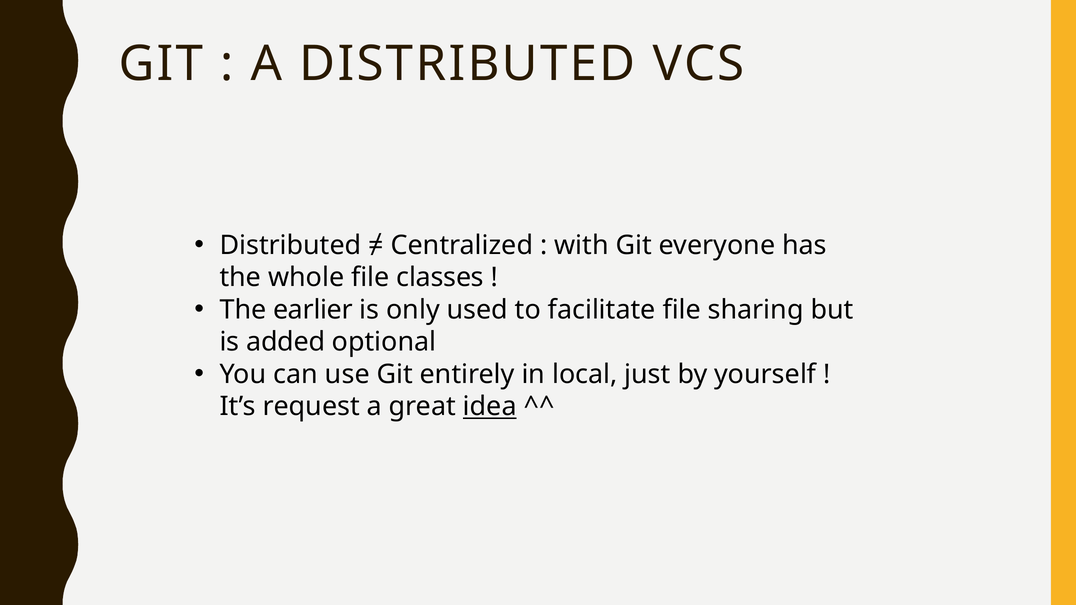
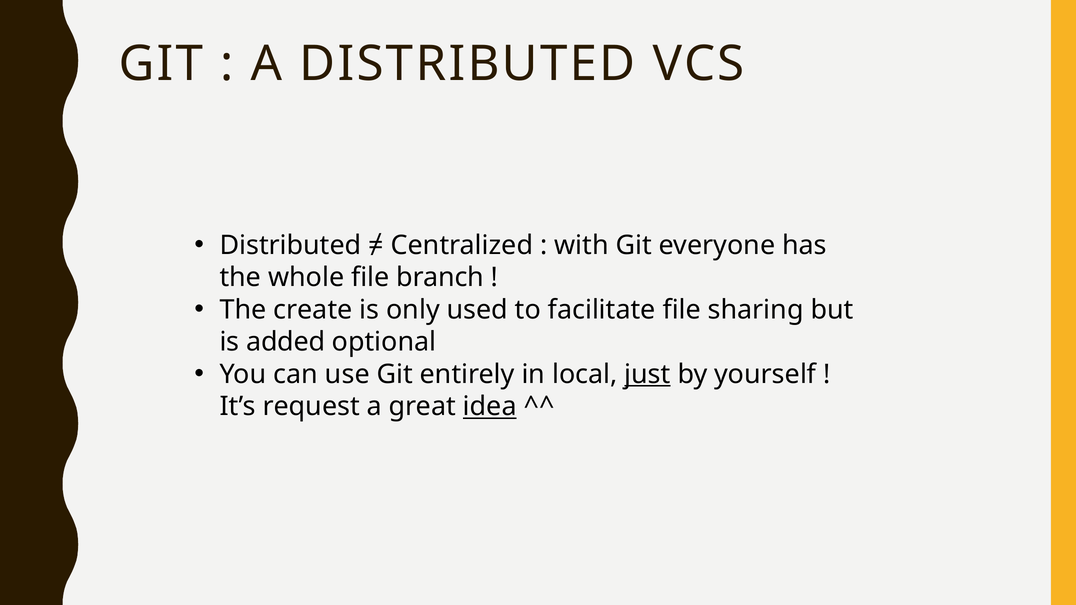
classes: classes -> branch
earlier: earlier -> create
just underline: none -> present
